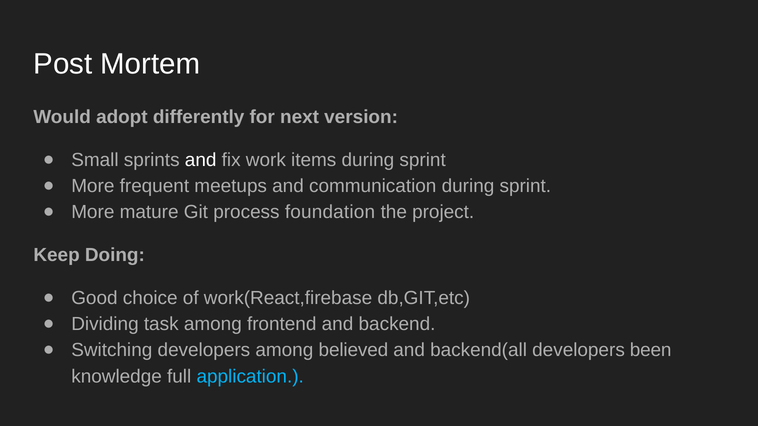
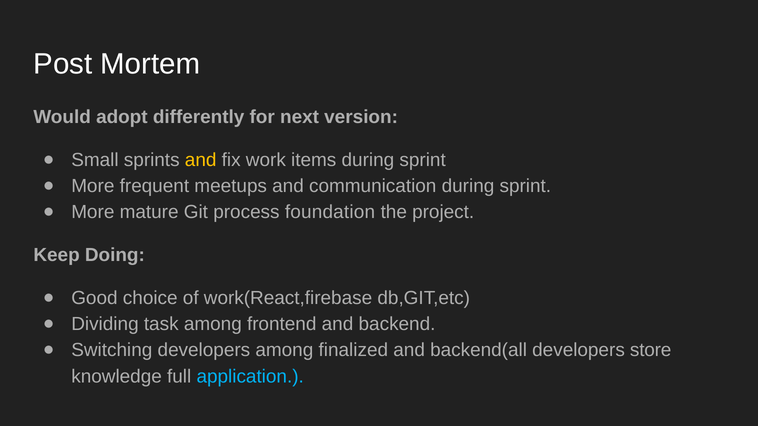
and at (201, 160) colour: white -> yellow
believed: believed -> finalized
been: been -> store
